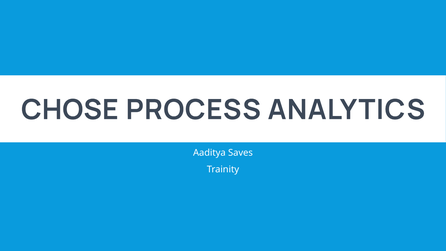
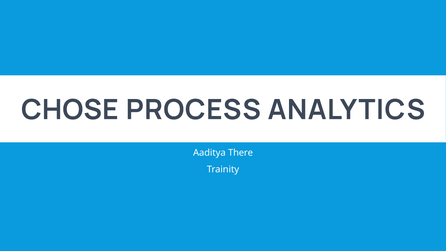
Saves: Saves -> There
